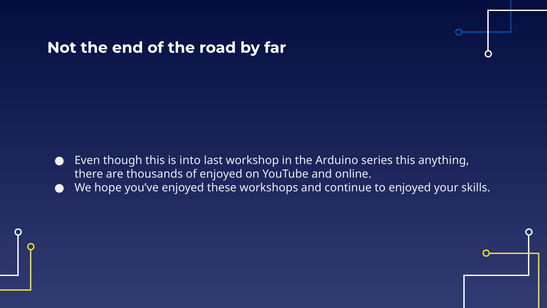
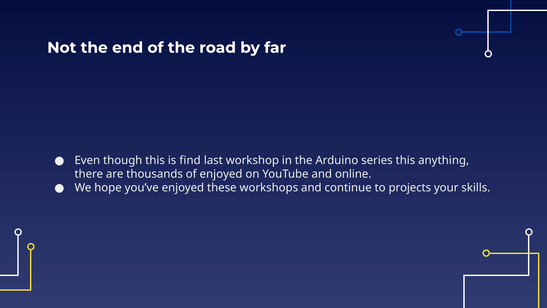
into: into -> find
to enjoyed: enjoyed -> projects
